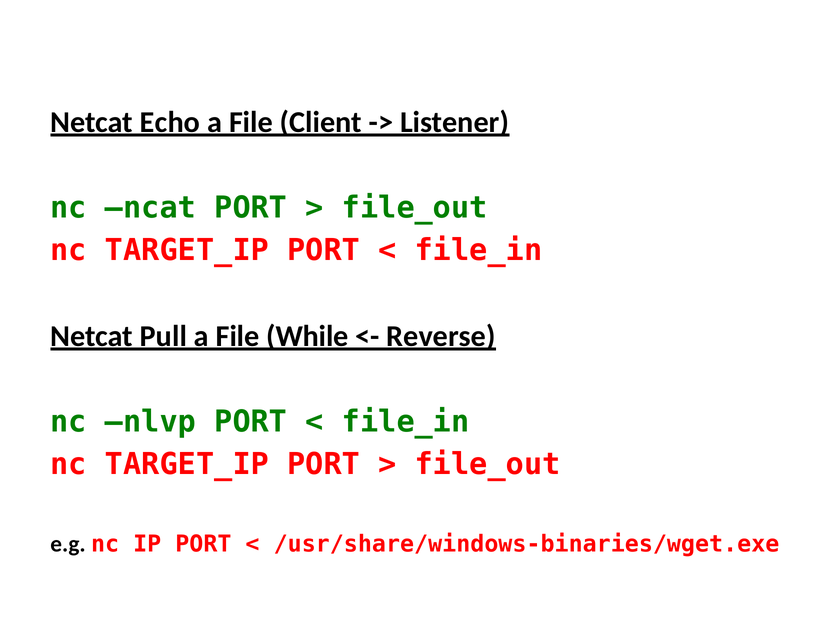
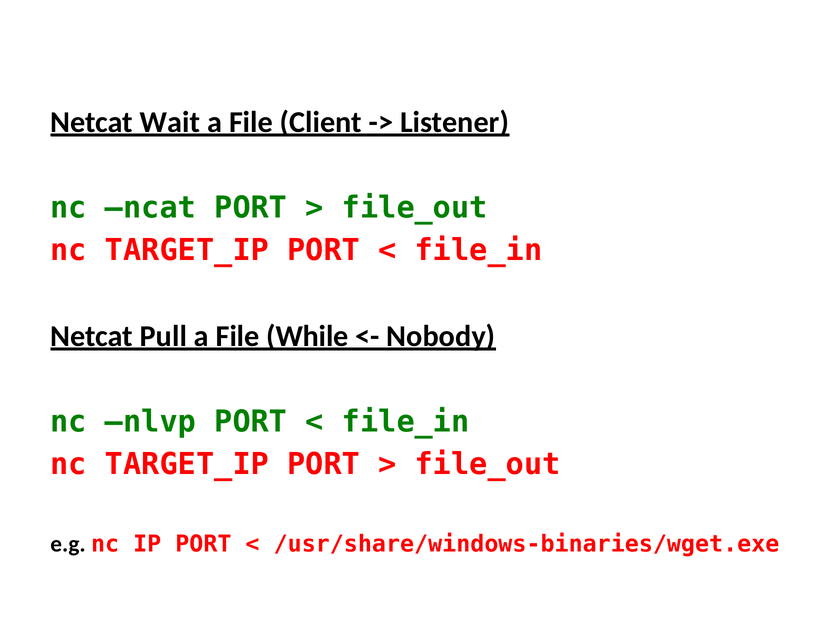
Echo: Echo -> Wait
Reverse: Reverse -> Nobody
